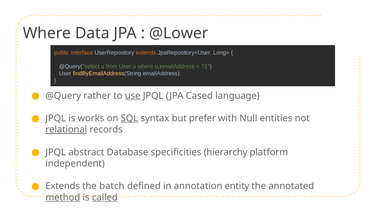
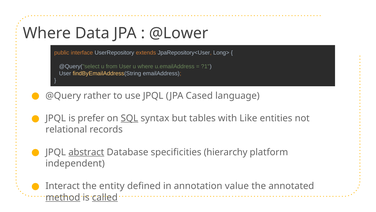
use underline: present -> none
works: works -> prefer
prefer: prefer -> tables
Null: Null -> Like
relational underline: present -> none
abstract underline: none -> present
Extends at (63, 186): Extends -> Interact
batch: batch -> entity
entity: entity -> value
